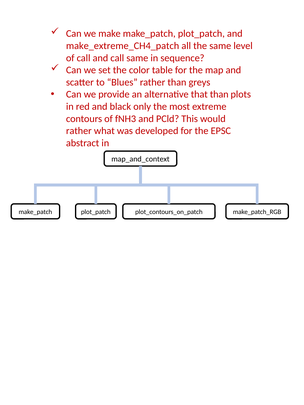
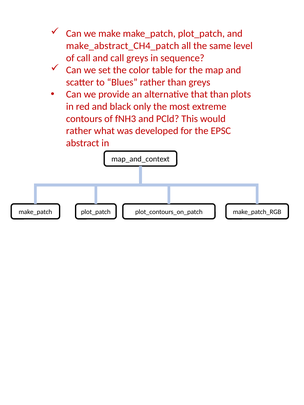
make_extreme_CH4_patch: make_extreme_CH4_patch -> make_abstract_CH4_patch
call same: same -> greys
